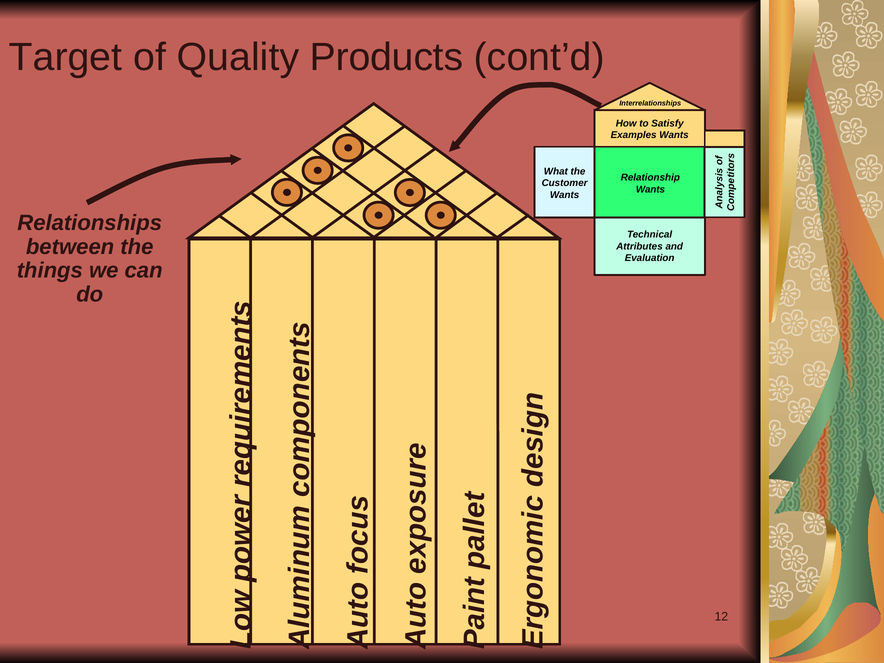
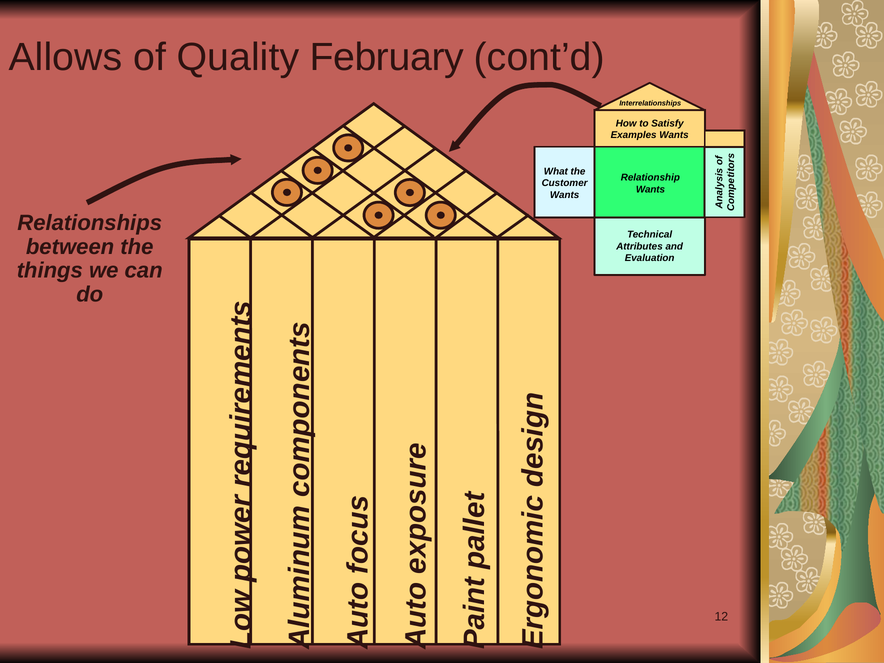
Target: Target -> Allows
Products: Products -> February
